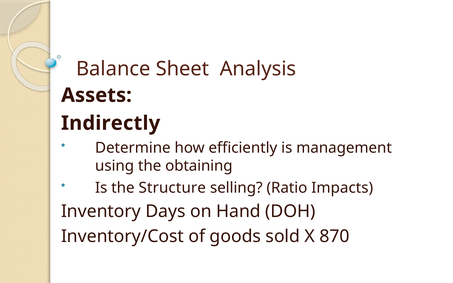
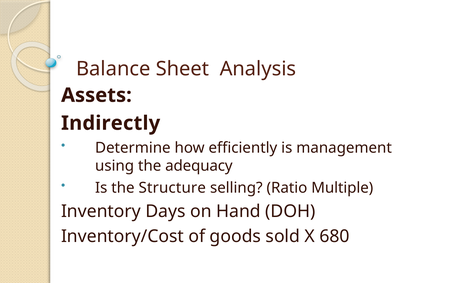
obtaining: obtaining -> adequacy
Impacts: Impacts -> Multiple
870: 870 -> 680
